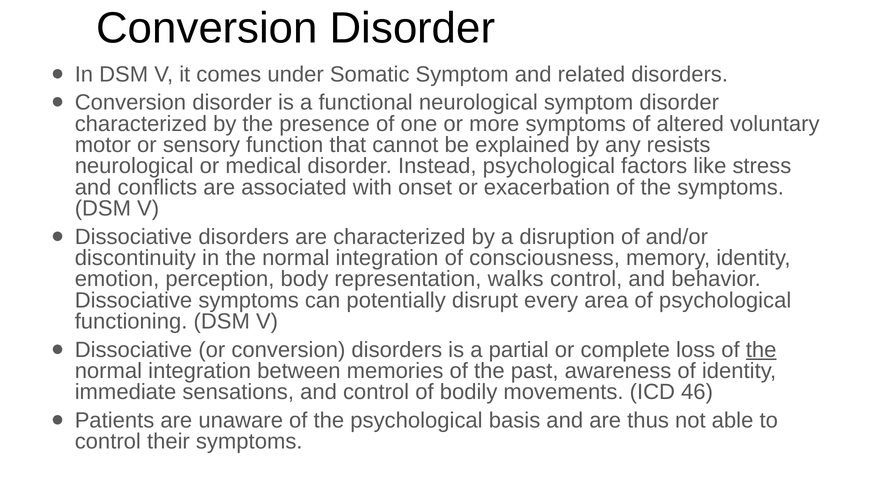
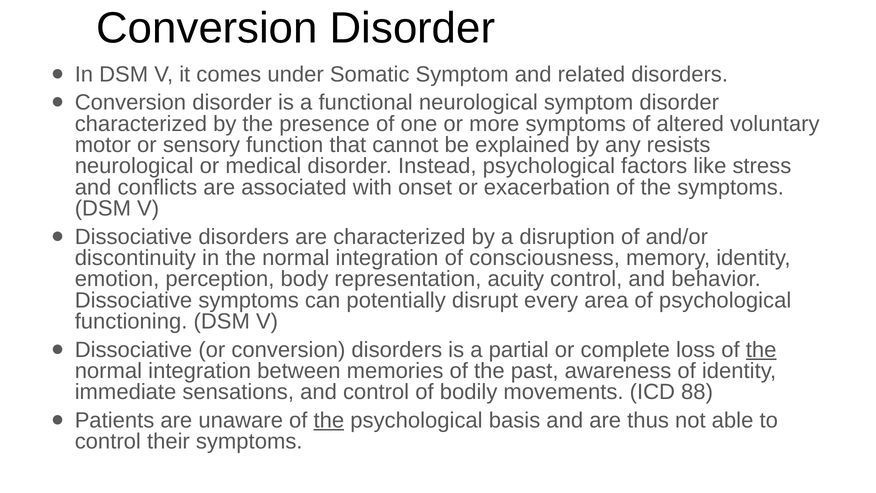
walks: walks -> acuity
46: 46 -> 88
the at (329, 420) underline: none -> present
